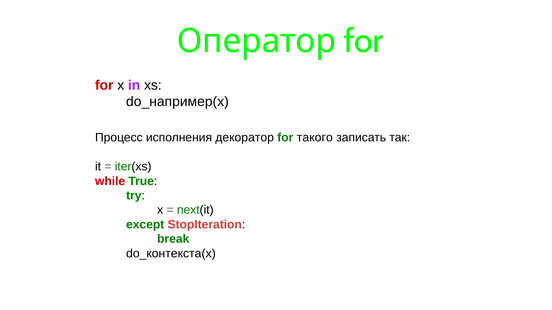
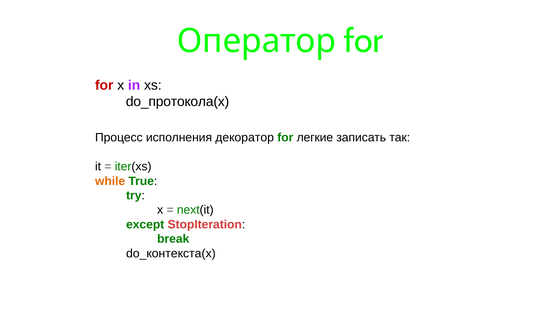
do_например(x: do_например(x -> do_протокола(x
такого: такого -> легкие
while colour: red -> orange
